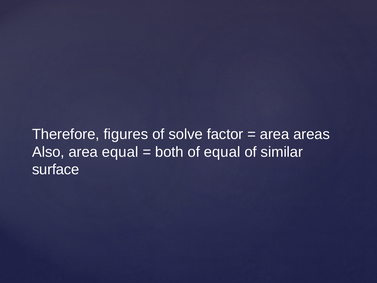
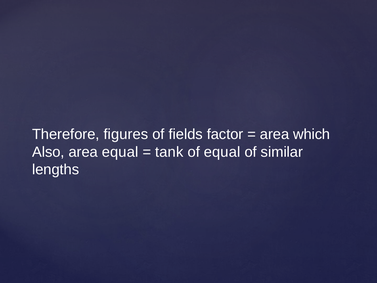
solve: solve -> fields
areas: areas -> which
both: both -> tank
surface: surface -> lengths
